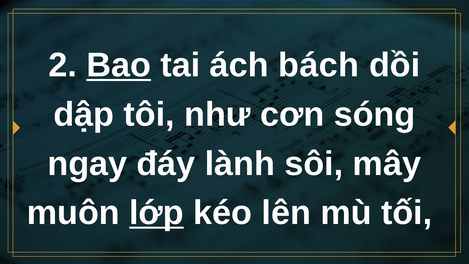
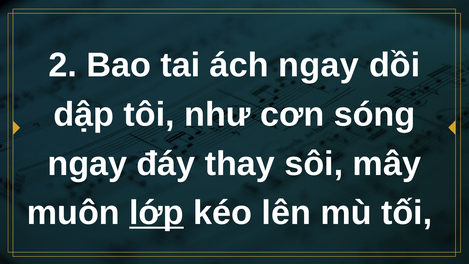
Bao underline: present -> none
ách bách: bách -> ngay
lành: lành -> thay
